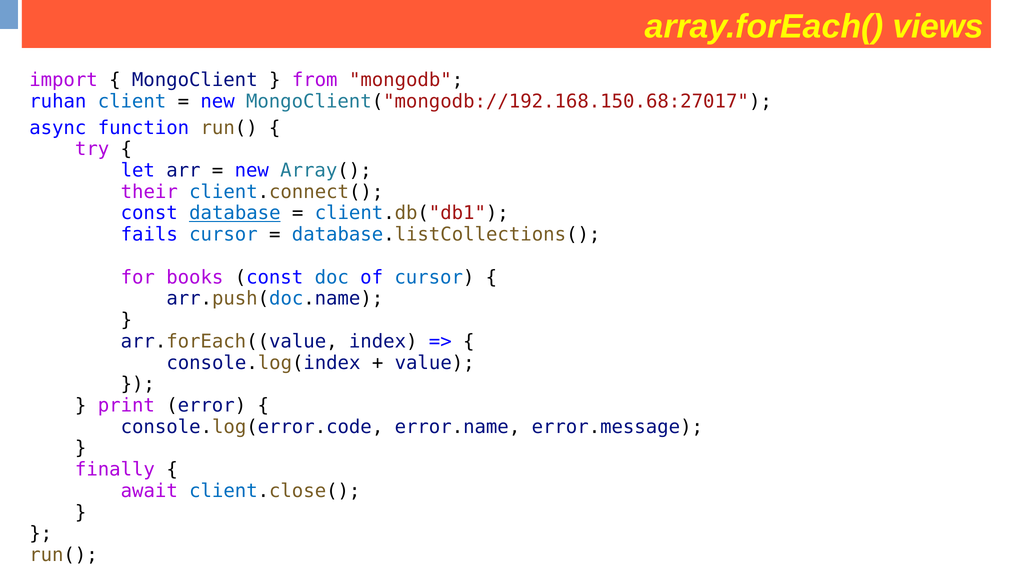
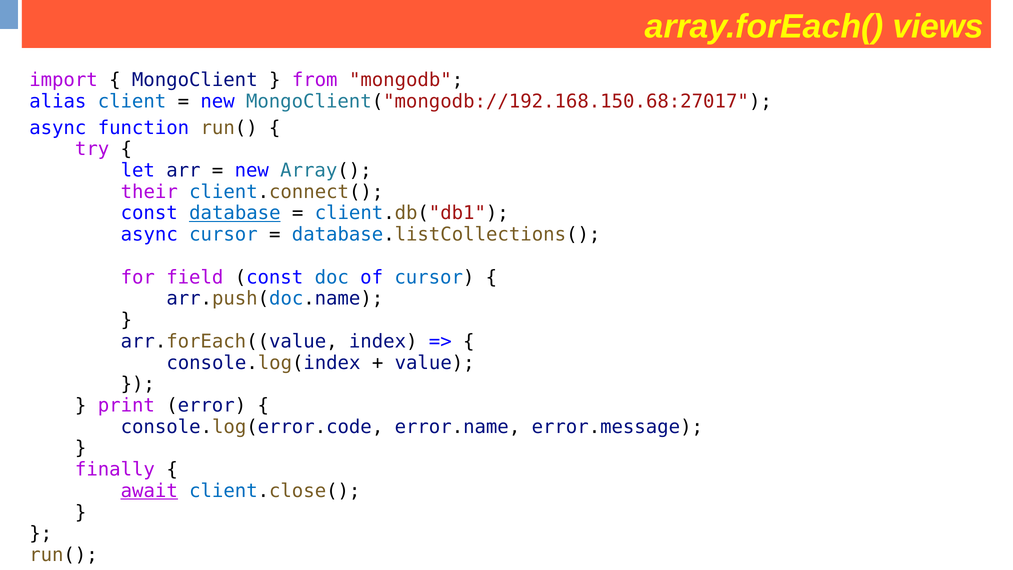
ruhan: ruhan -> alias
fails at (149, 234): fails -> async
books: books -> field
await underline: none -> present
